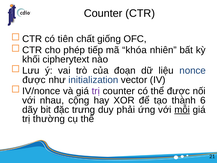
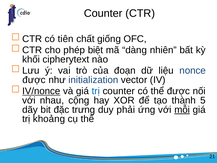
tiếp: tiếp -> biệt
khóa: khóa -> dàng
IV/nonce underline: none -> present
trị at (96, 91) colour: purple -> blue
6: 6 -> 5
thường: thường -> khoảng
